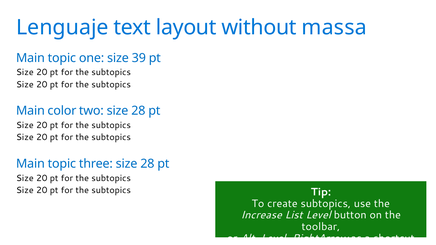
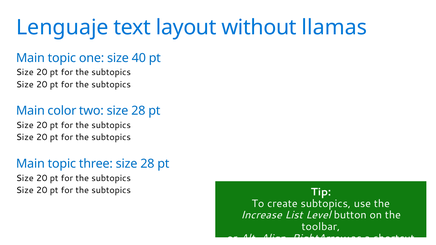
massa: massa -> llamas
39: 39 -> 40
Alt-Level-RightArrow: Alt-Level-RightArrow -> Alt-Align-RightArrow
